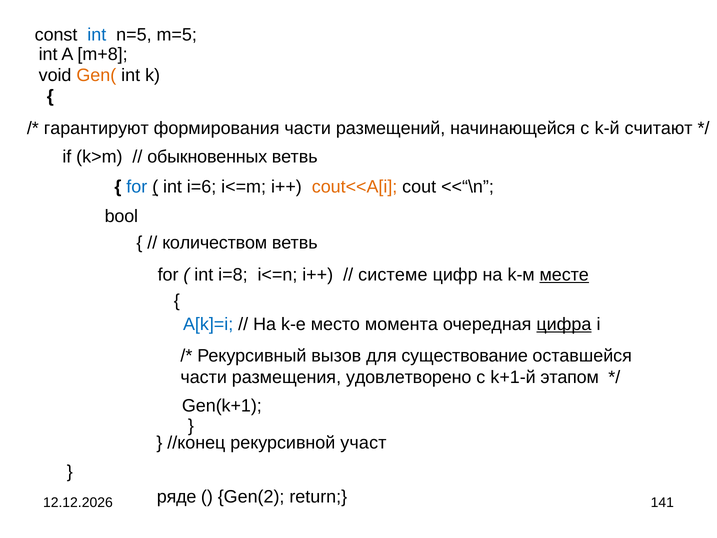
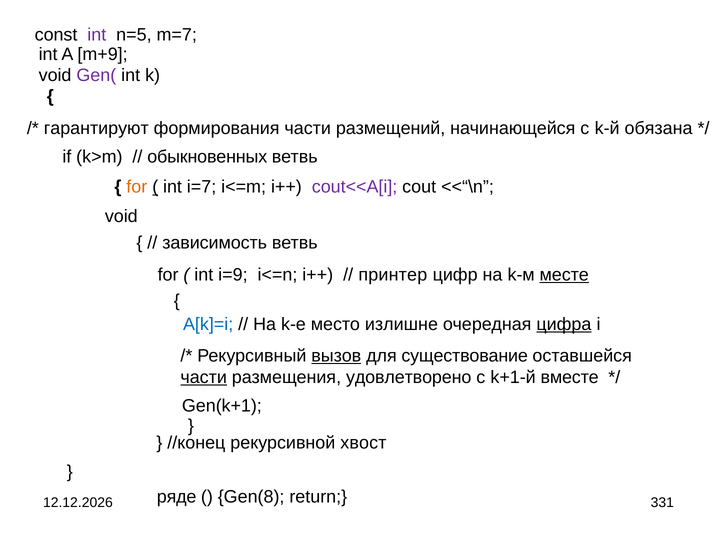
int at (97, 35) colour: blue -> purple
m=5: m=5 -> m=7
m+8: m+8 -> m+9
Gen( colour: orange -> purple
считают: считают -> обязана
for at (137, 187) colour: blue -> orange
i=6: i=6 -> i=7
cout<<A[i colour: orange -> purple
bool at (121, 216): bool -> void
количеством: количеством -> зависимость
i=8: i=8 -> i=9
системе: системе -> принтер
момента: момента -> излишне
вызов underline: none -> present
части at (204, 377) underline: none -> present
этапом: этапом -> вместе
участ: участ -> хвост
Gen(2: Gen(2 -> Gen(8
141: 141 -> 331
